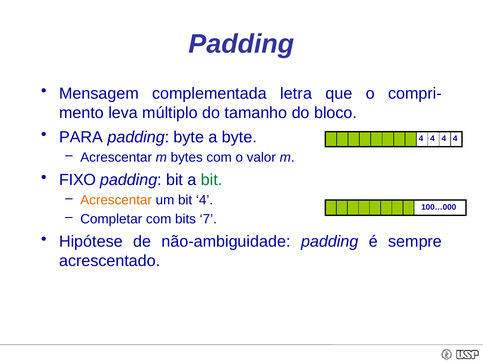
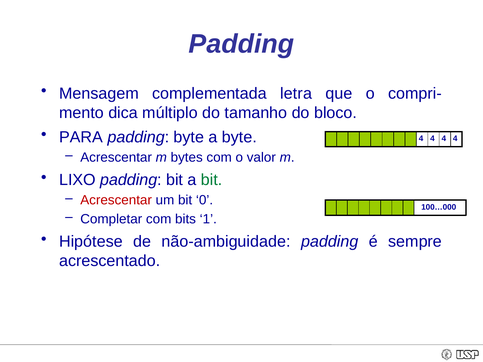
leva: leva -> dica
FIXO: FIXO -> LIXO
Acrescentar at (116, 200) colour: orange -> red
bit 4: 4 -> 0
7: 7 -> 1
